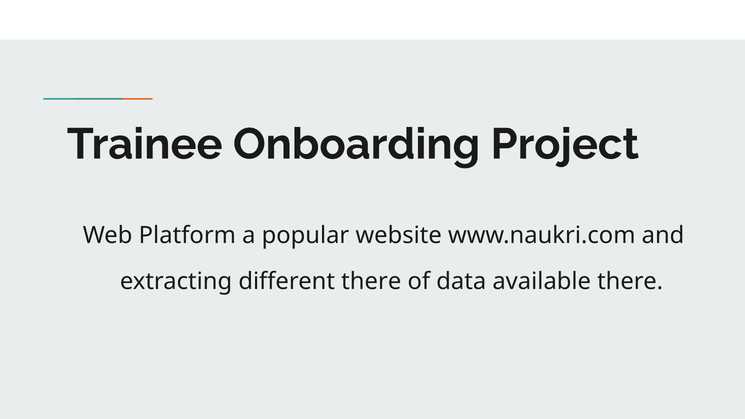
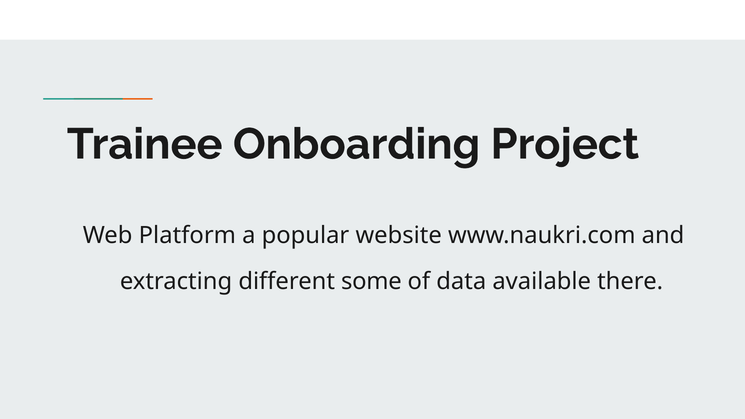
different there: there -> some
